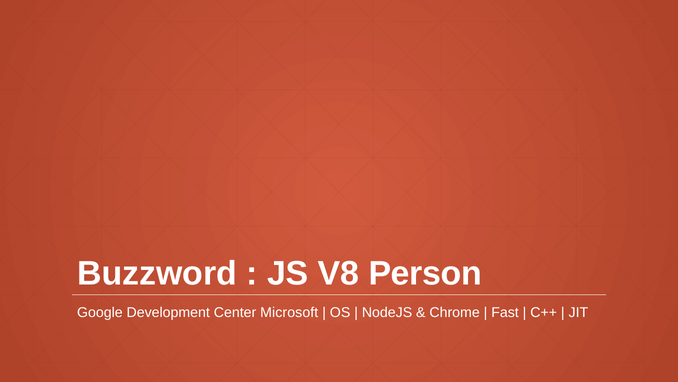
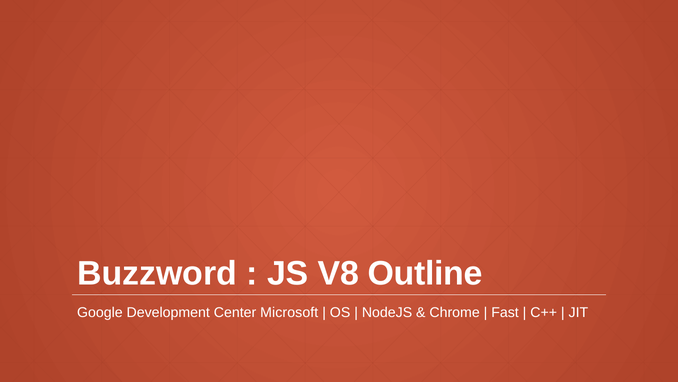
Person: Person -> Outline
